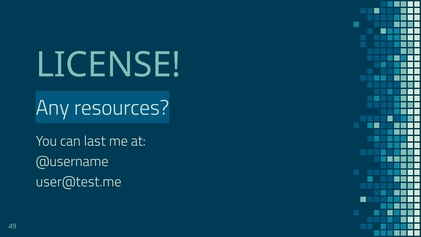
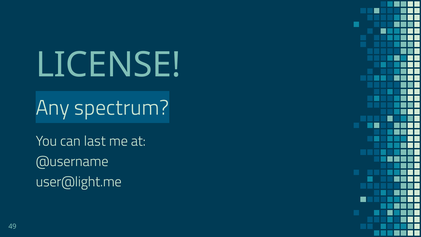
resources: resources -> spectrum
user@test.me: user@test.me -> user@light.me
